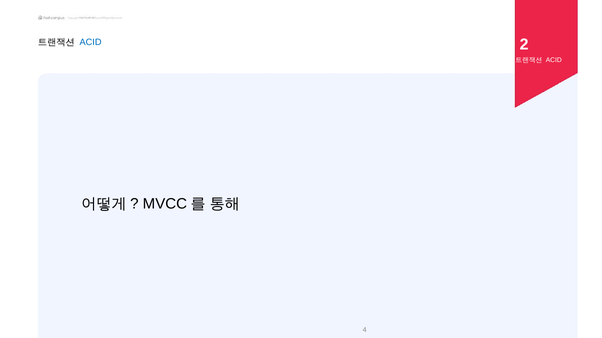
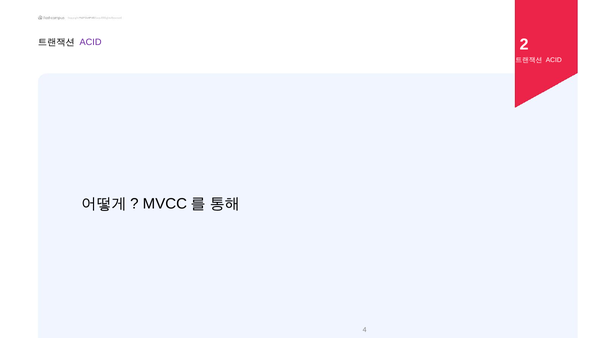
ACID at (91, 42) colour: blue -> purple
